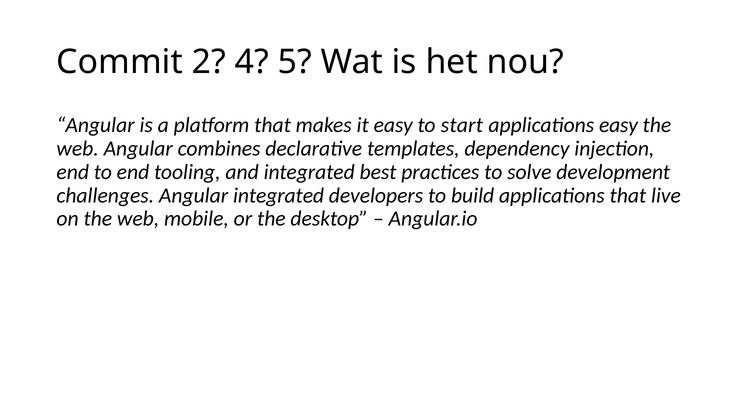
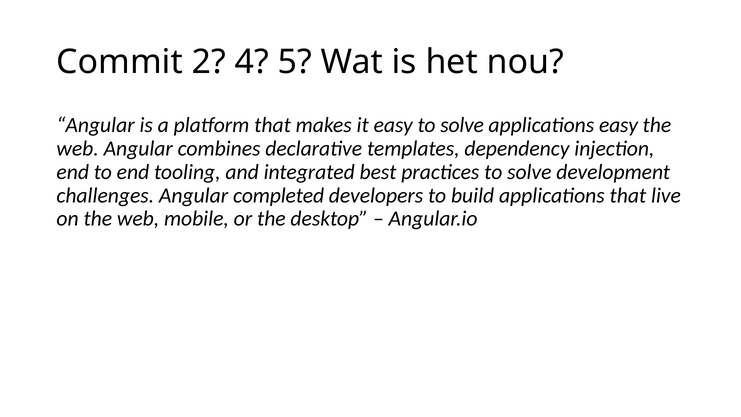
easy to start: start -> solve
Angular integrated: integrated -> completed
